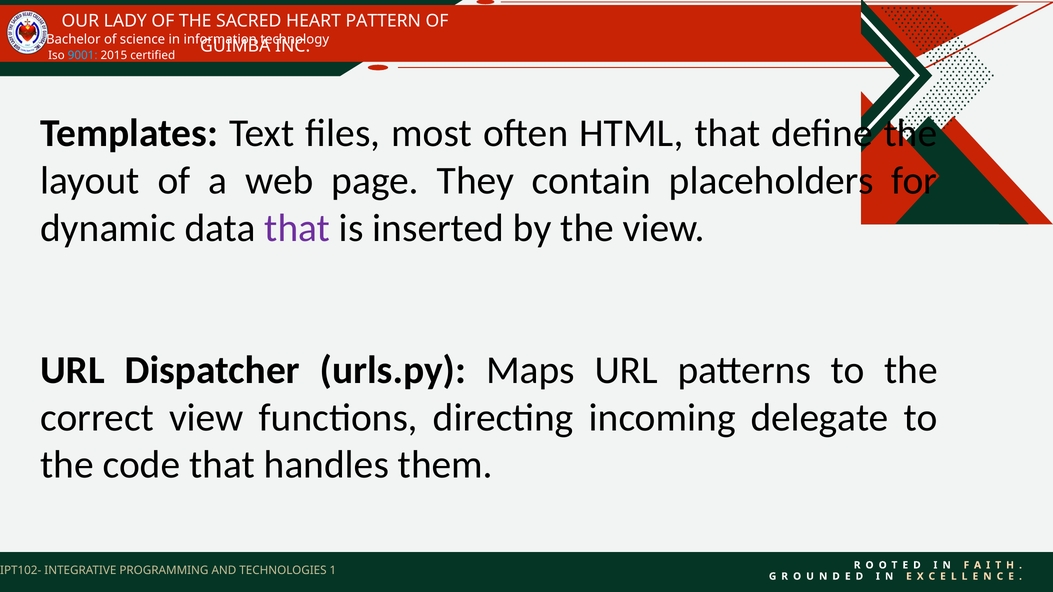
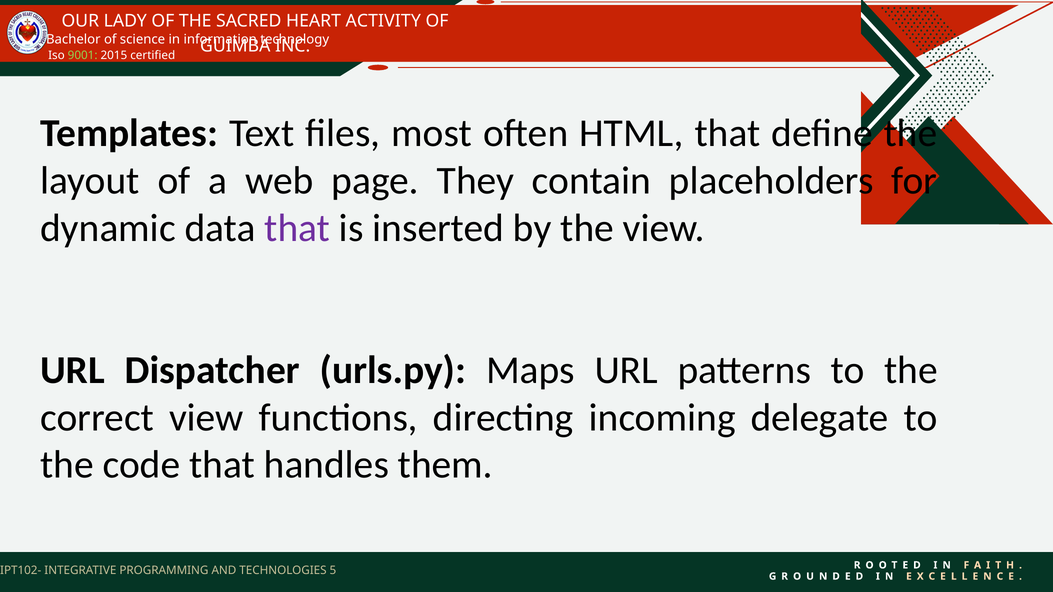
PATTERN: PATTERN -> ACTIVITY
9001 colour: light blue -> light green
1: 1 -> 5
